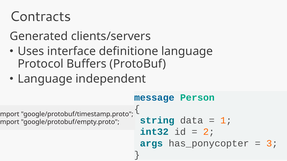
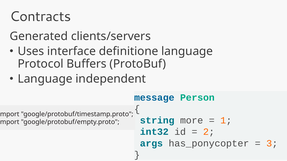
data: data -> more
